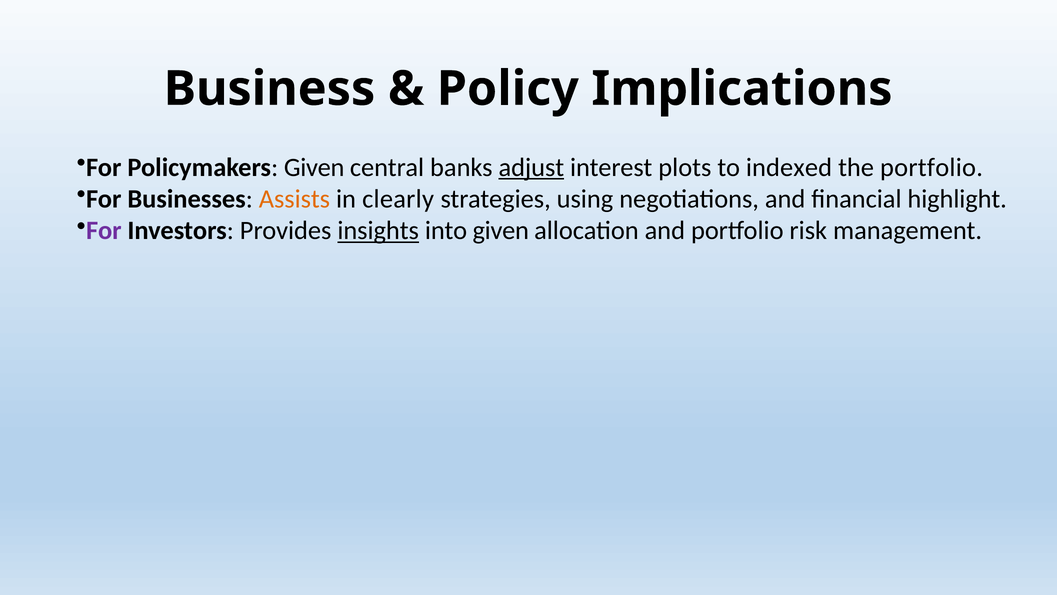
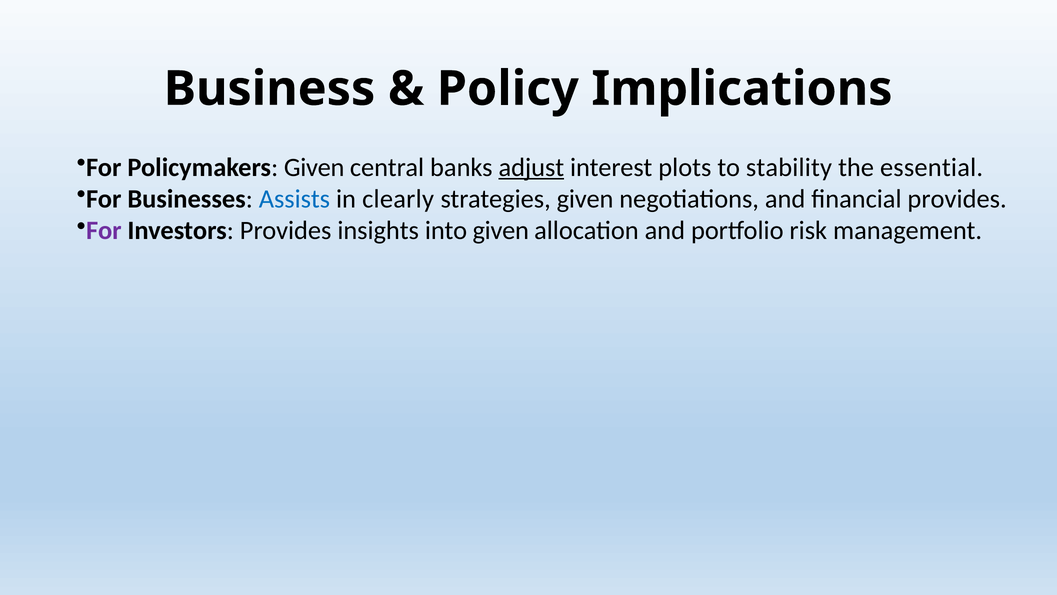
indexed: indexed -> stability
the portfolio: portfolio -> essential
Assists colour: orange -> blue
strategies using: using -> given
financial highlight: highlight -> provides
insights underline: present -> none
